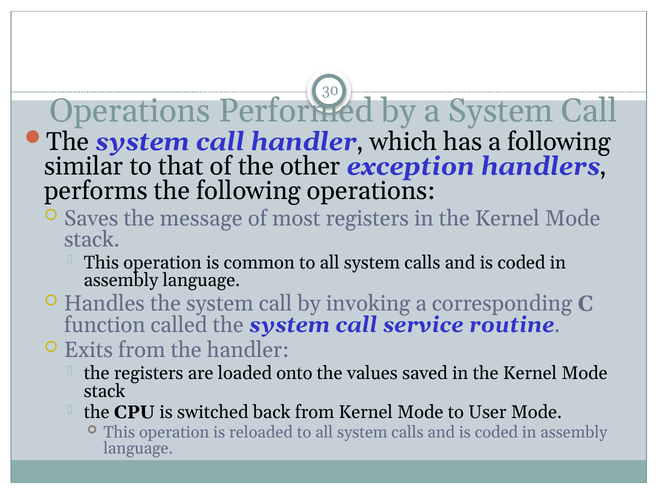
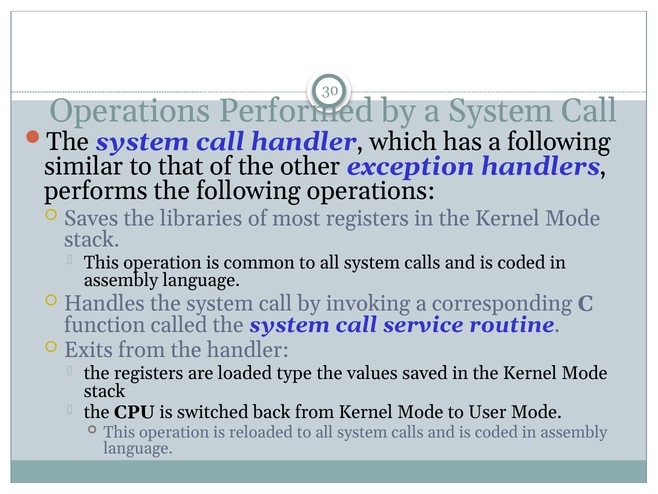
message: message -> libraries
onto: onto -> type
